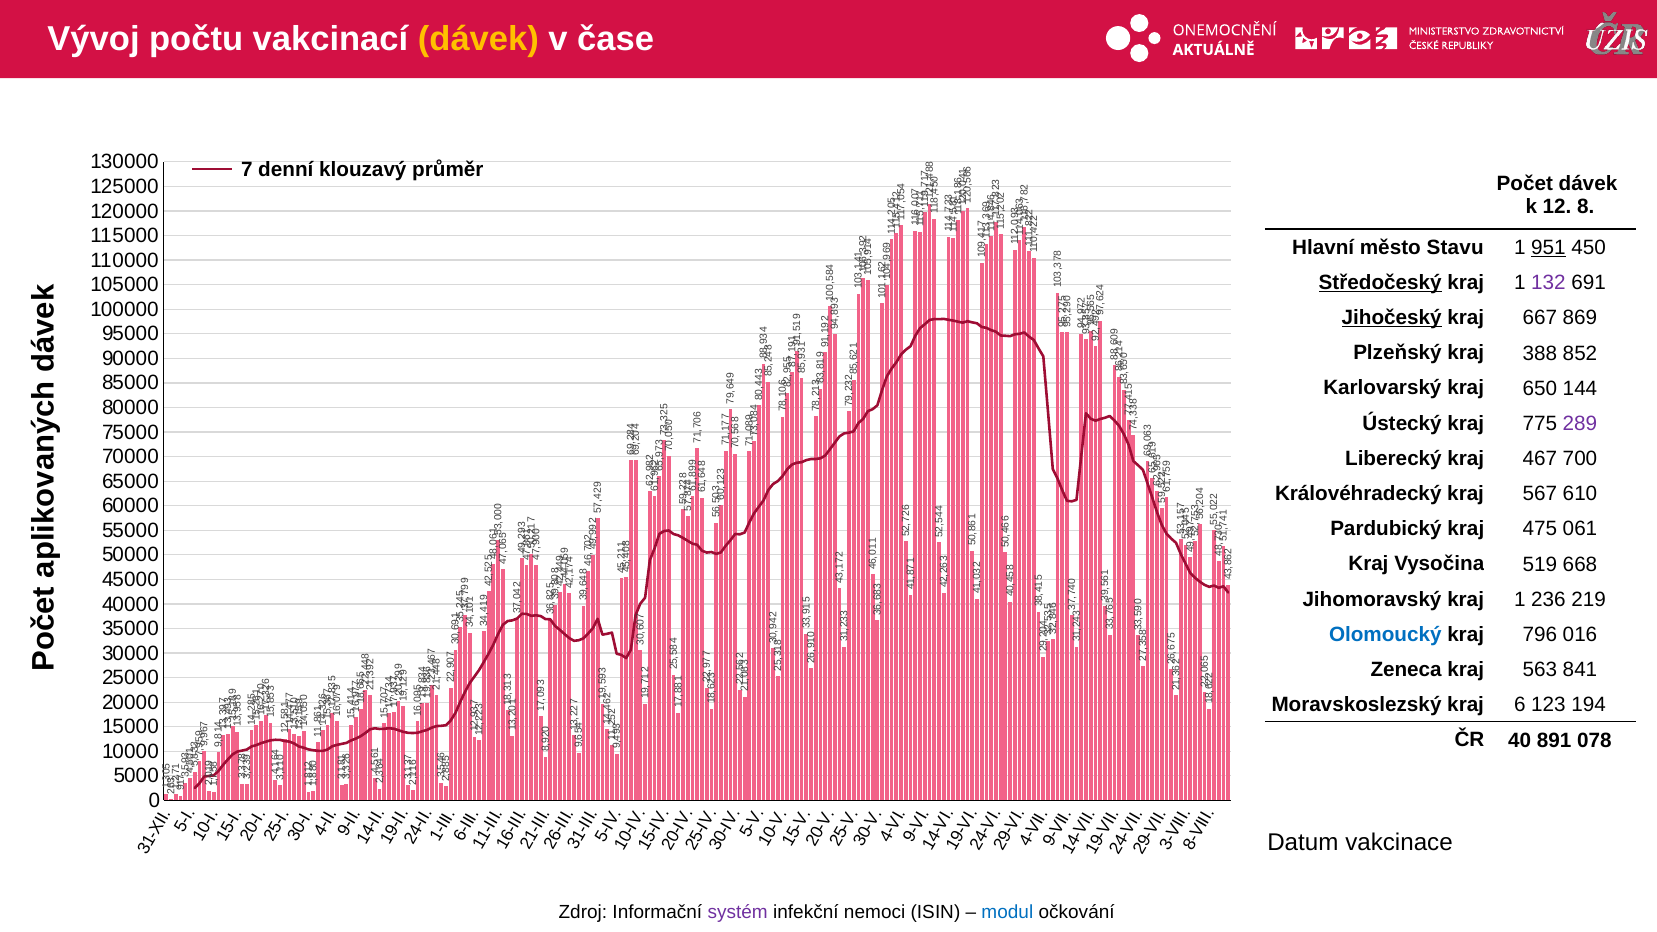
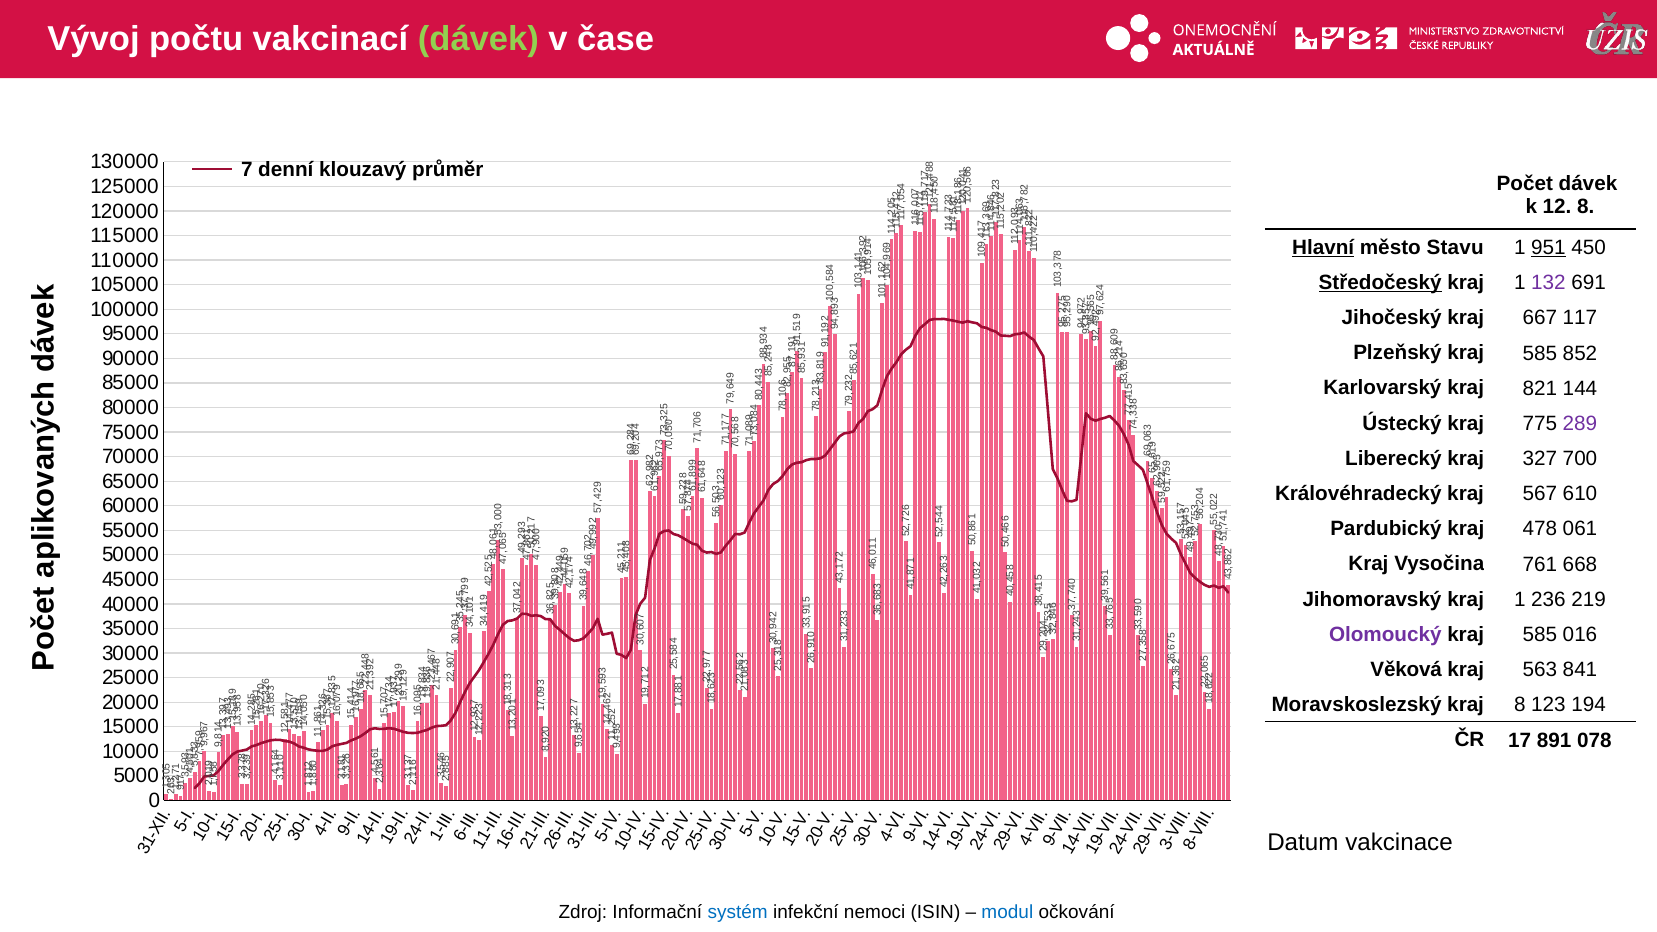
dávek at (478, 39) colour: yellow -> light green
Hlavní underline: none -> present
Jihočeský underline: present -> none
869: 869 -> 117
Plzeňský kraj 388: 388 -> 585
650: 650 -> 821
467: 467 -> 327
475: 475 -> 478
519: 519 -> 761
Olomoucký colour: blue -> purple
796 at (1540, 635): 796 -> 585
Zeneca: Zeneca -> Věková
kraj 6: 6 -> 8
40: 40 -> 17
systém colour: purple -> blue
